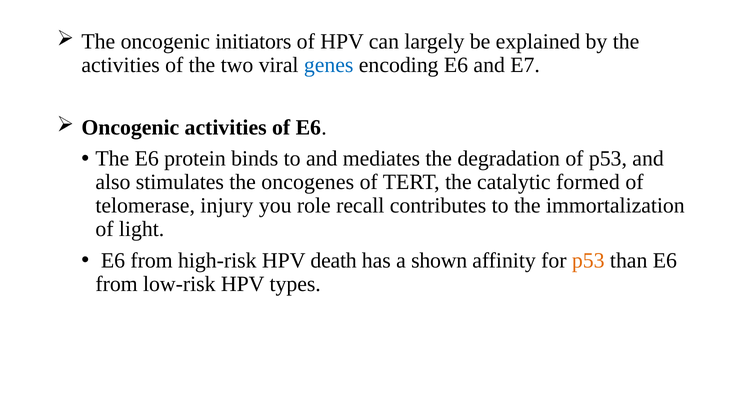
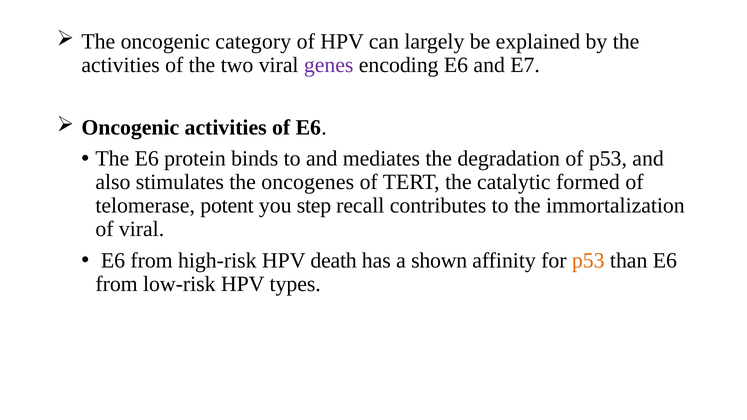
initiators: initiators -> category
genes colour: blue -> purple
injury: injury -> potent
role: role -> step
of light: light -> viral
